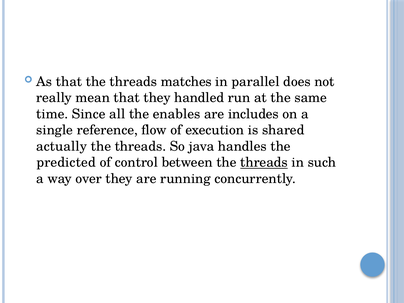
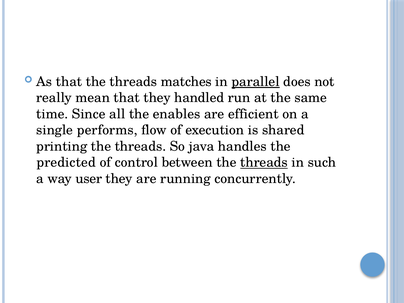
parallel underline: none -> present
includes: includes -> efficient
reference: reference -> performs
actually: actually -> printing
over: over -> user
